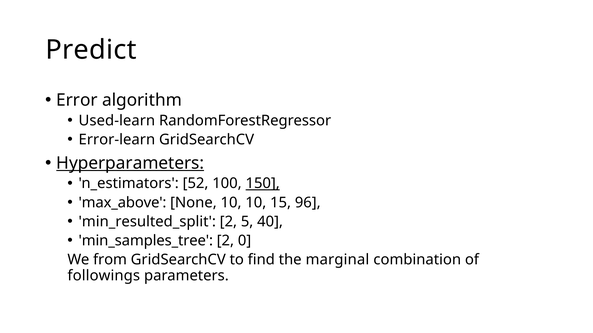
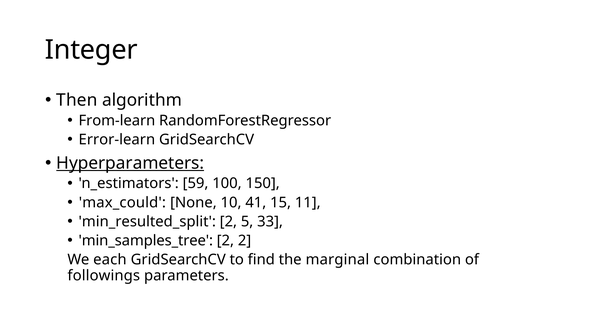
Predict: Predict -> Integer
Error: Error -> Then
Used-learn: Used-learn -> From-learn
52: 52 -> 59
150 underline: present -> none
max_above: max_above -> max_could
10 10: 10 -> 41
96: 96 -> 11
40: 40 -> 33
2 0: 0 -> 2
from: from -> each
